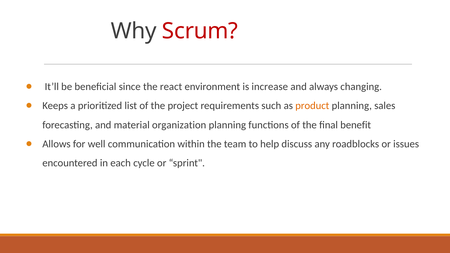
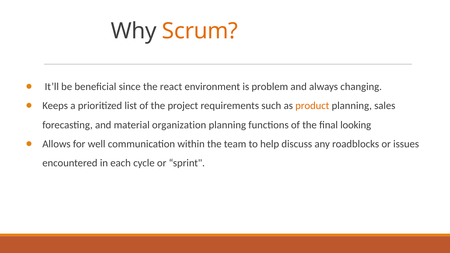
Scrum colour: red -> orange
increase: increase -> problem
benefit: benefit -> looking
